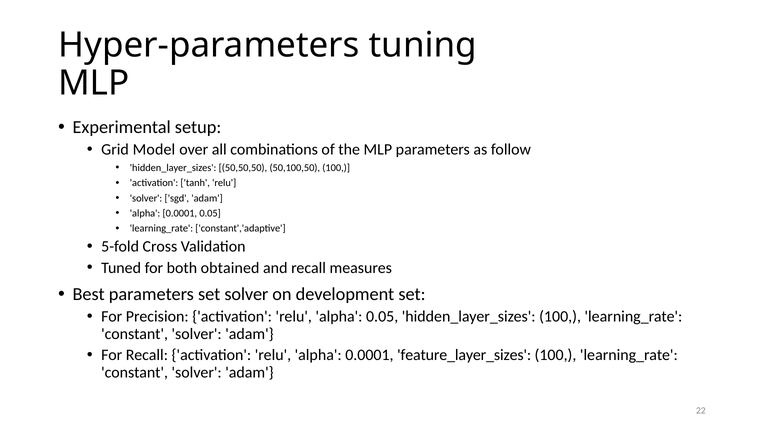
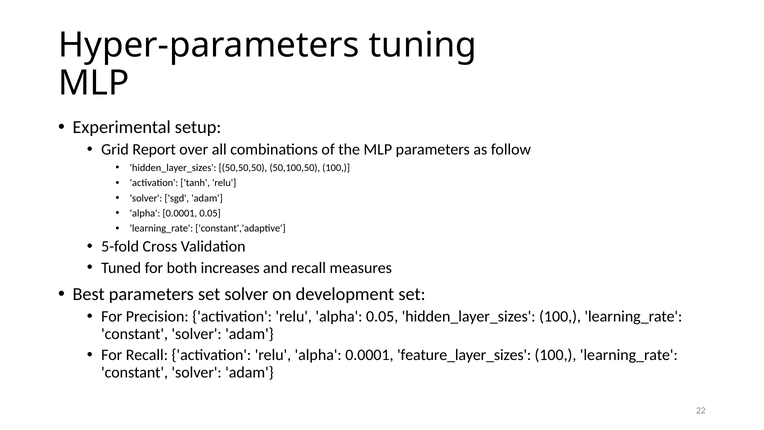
Model: Model -> Report
obtained: obtained -> increases
